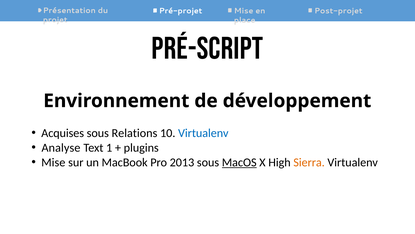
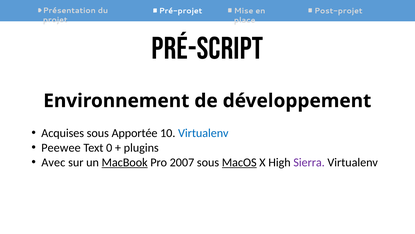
Relations: Relations -> Apportée
Analyse: Analyse -> Peewee
1: 1 -> 0
Mise at (53, 162): Mise -> Avec
MacBook underline: none -> present
2013: 2013 -> 2007
Sierra colour: orange -> purple
